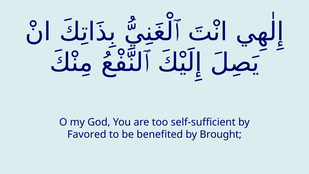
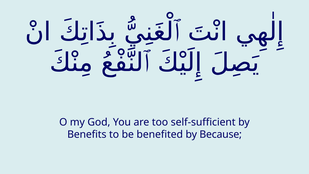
Favored: Favored -> Benefits
Brought: Brought -> Because
